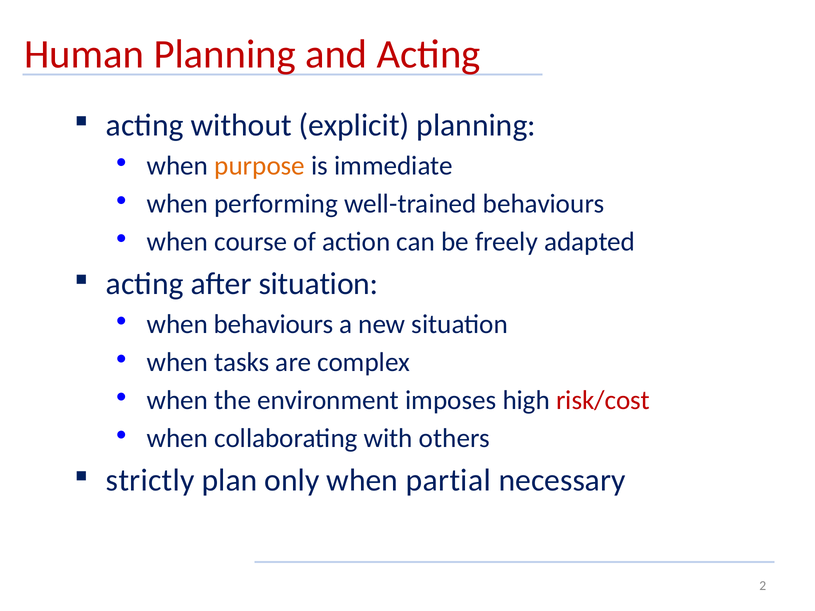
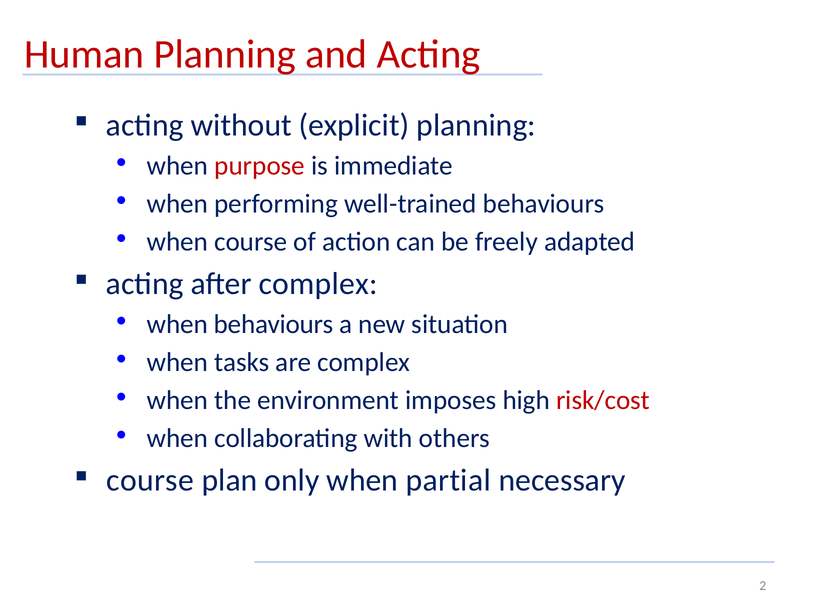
purpose colour: orange -> red
after situation: situation -> complex
strictly at (150, 480): strictly -> course
